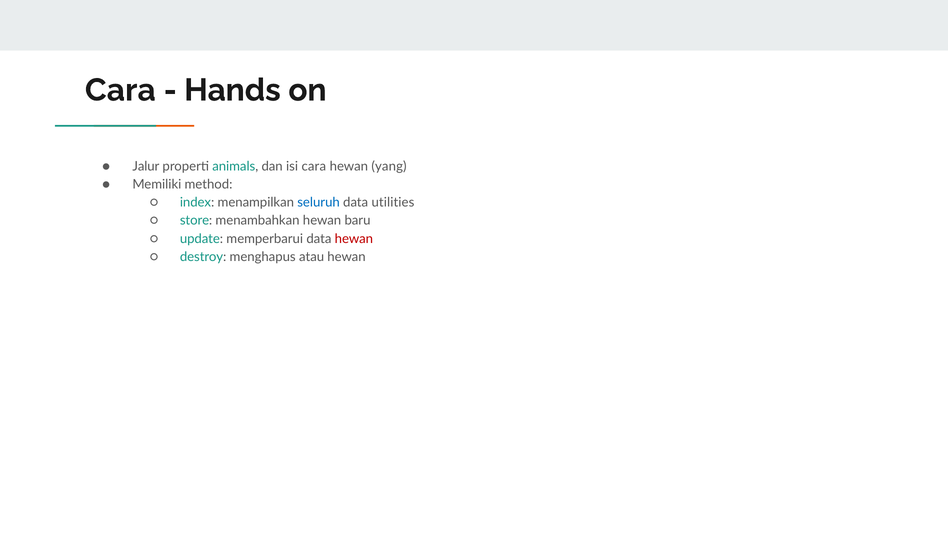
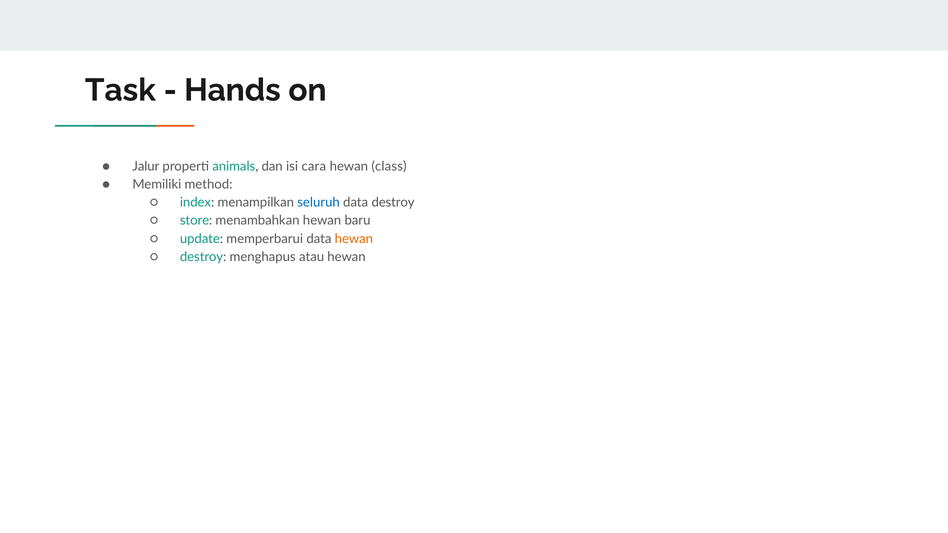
Cara at (120, 90): Cara -> Task
yang: yang -> class
data utilities: utilities -> destroy
hewan at (354, 239) colour: red -> orange
